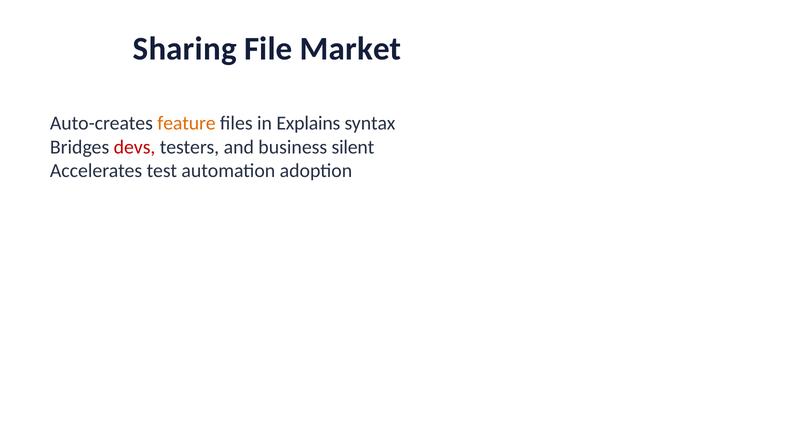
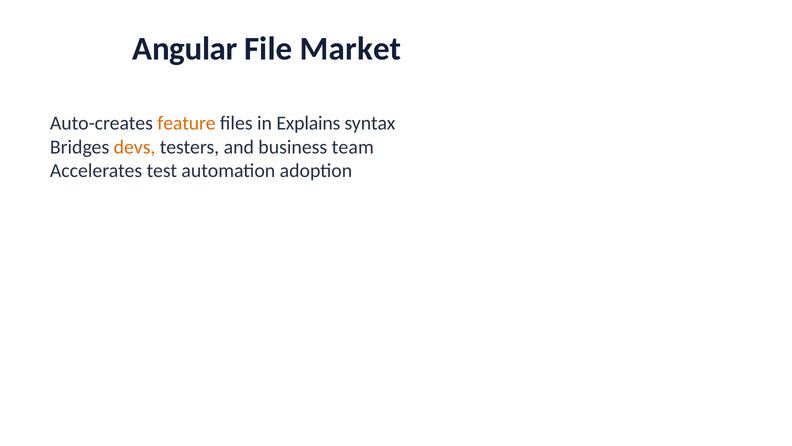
Sharing: Sharing -> Angular
devs colour: red -> orange
silent: silent -> team
